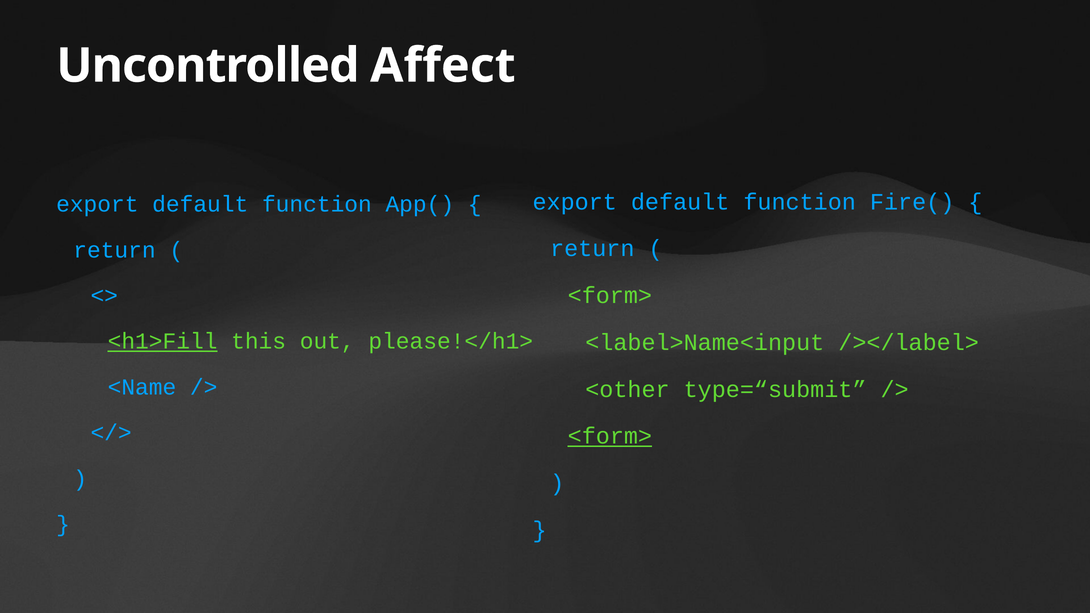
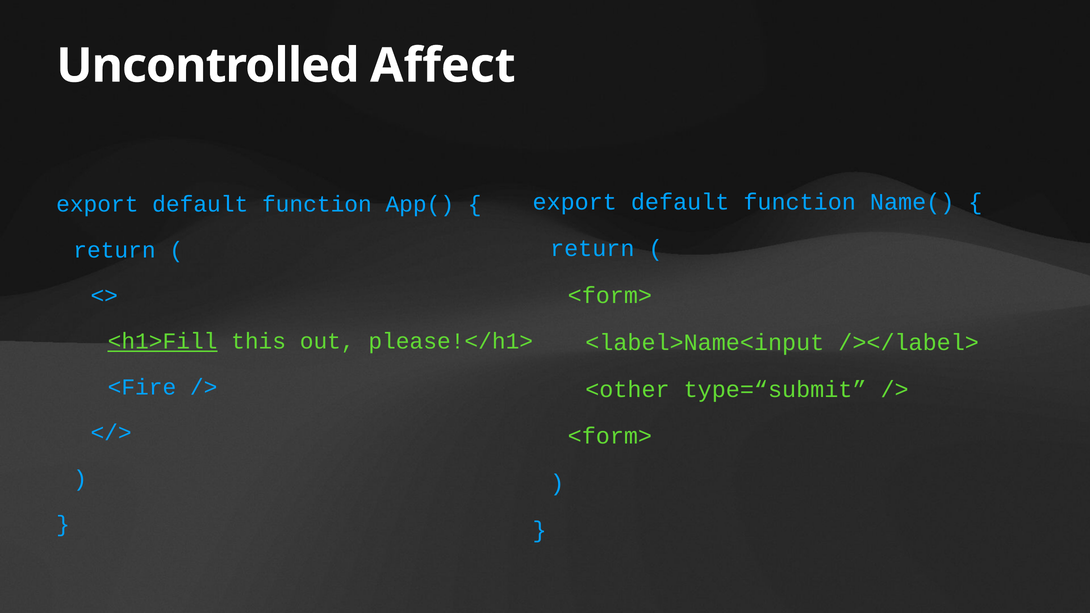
Fire(: Fire( -> Name(
<Name: <Name -> <Fire
<form> at (610, 436) underline: present -> none
